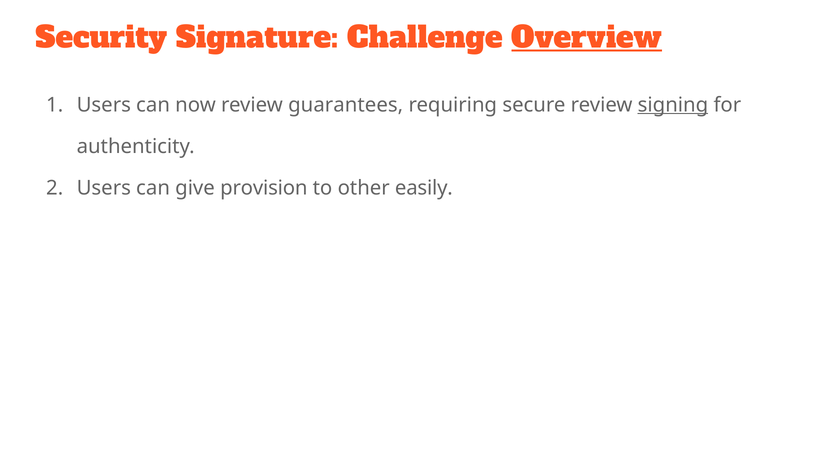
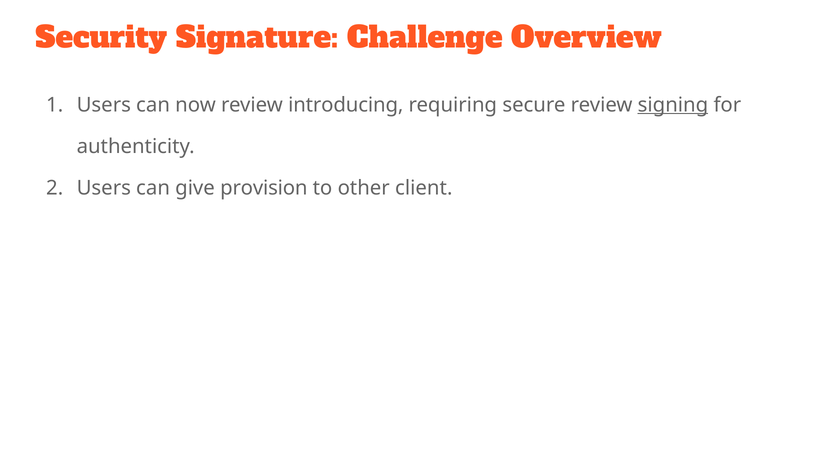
Overview underline: present -> none
guarantees: guarantees -> introducing
easily: easily -> client
